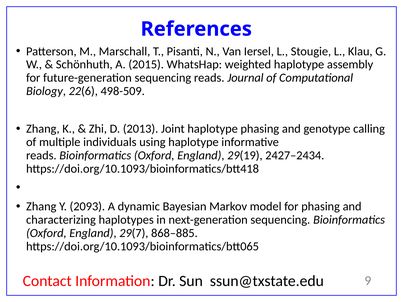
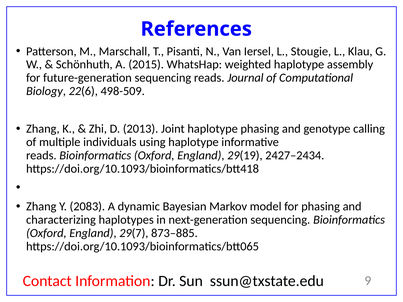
2093: 2093 -> 2083
868–885: 868–885 -> 873–885
